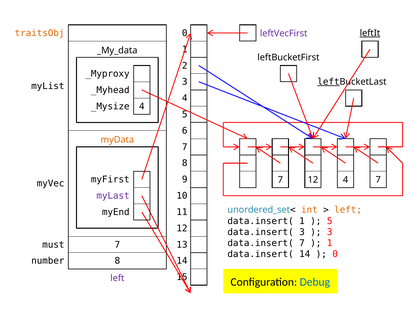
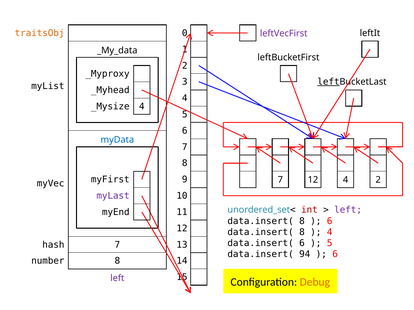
leftIt underline: present -> none
myData colour: orange -> blue
12 7: 7 -> 2
int colour: orange -> red
left at (348, 210) colour: orange -> purple
1 at (302, 221): 1 -> 8
5 at (330, 221): 5 -> 6
3 at (302, 232): 3 -> 8
3 at (330, 232): 3 -> 4
data.insert( 7: 7 -> 6
1 at (330, 243): 1 -> 5
must: must -> hash
data.insert( 14: 14 -> 94
0 at (335, 254): 0 -> 6
Debug colour: blue -> orange
